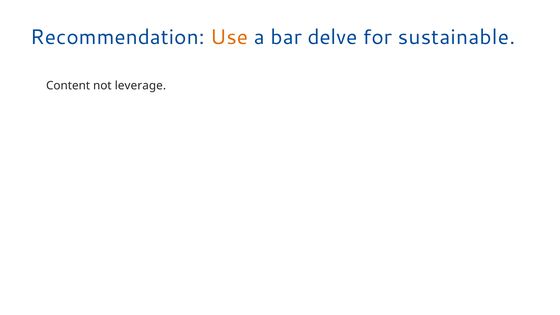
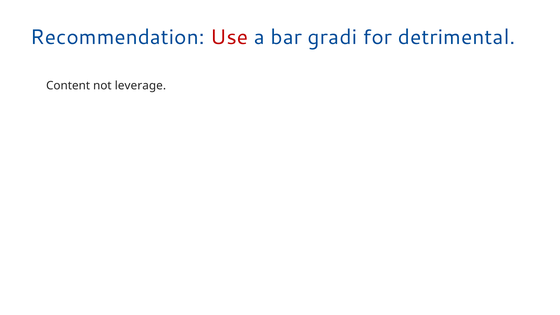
Use colour: orange -> red
delve: delve -> gradi
sustainable: sustainable -> detrimental
